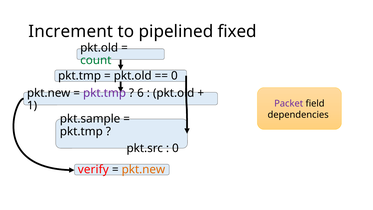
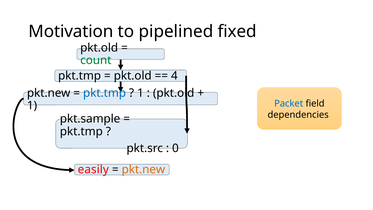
Increment: Increment -> Motivation
0 at (174, 76): 0 -> 4
pkt.tmp at (105, 93) colour: purple -> blue
6 at (140, 93): 6 -> 1
Packet colour: purple -> blue
verify: verify -> easily
